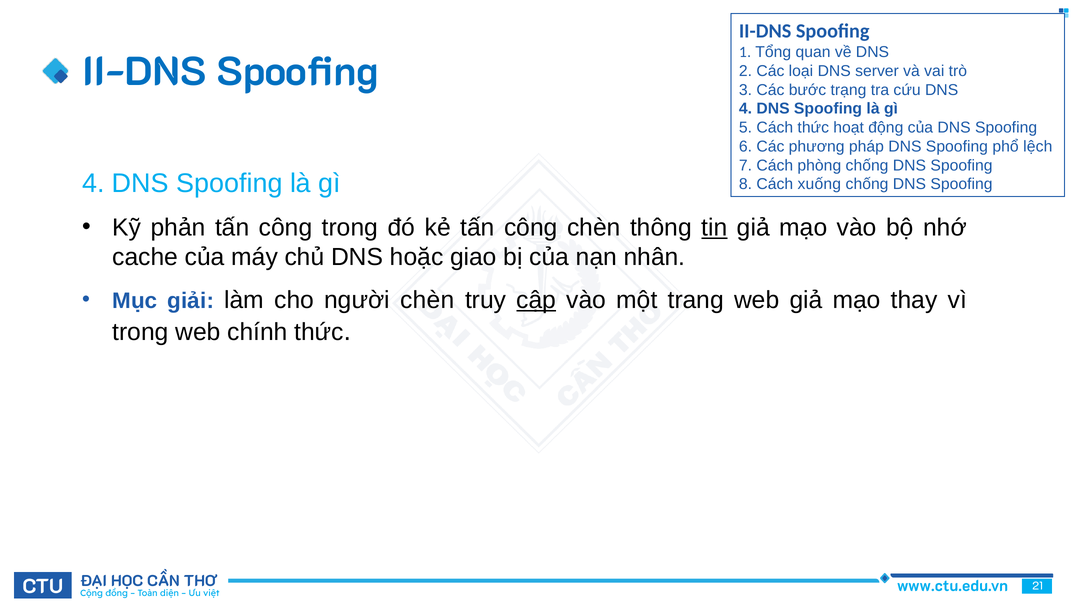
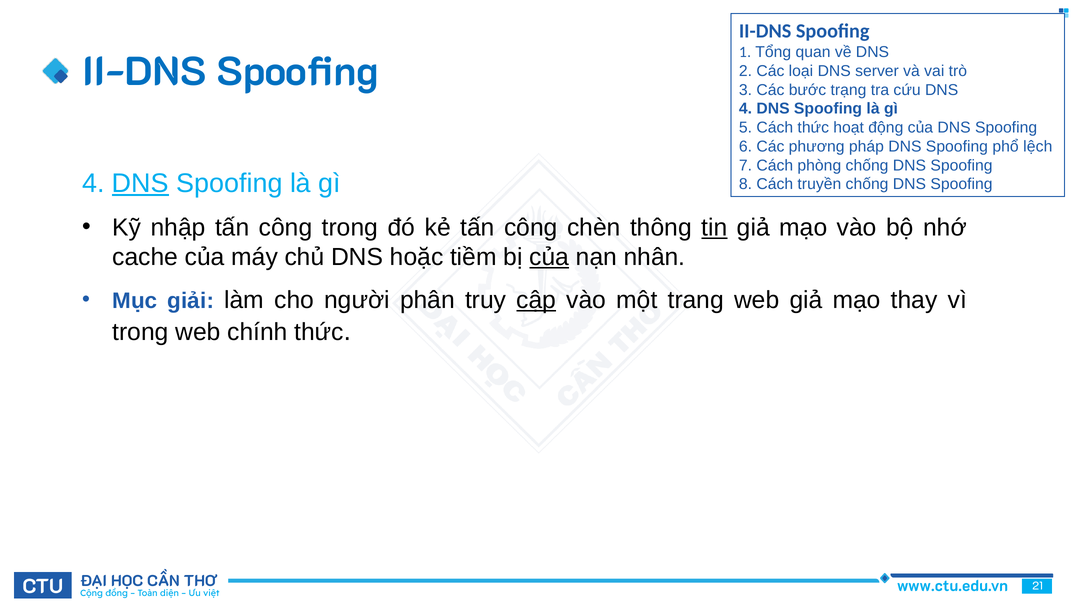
DNS at (140, 183) underline: none -> present
xuống: xuống -> truyền
phản: phản -> nhập
giao: giao -> tiềm
của at (549, 257) underline: none -> present
người chèn: chèn -> phân
